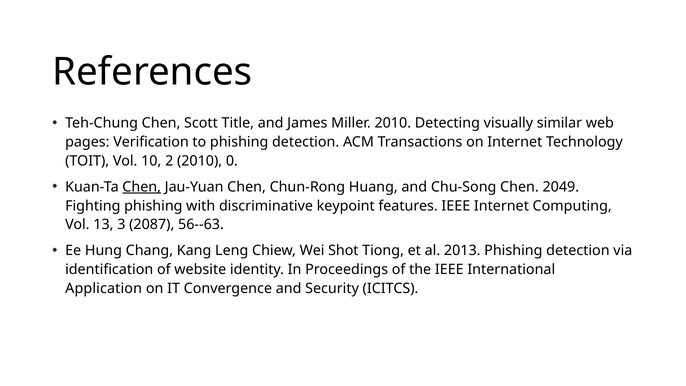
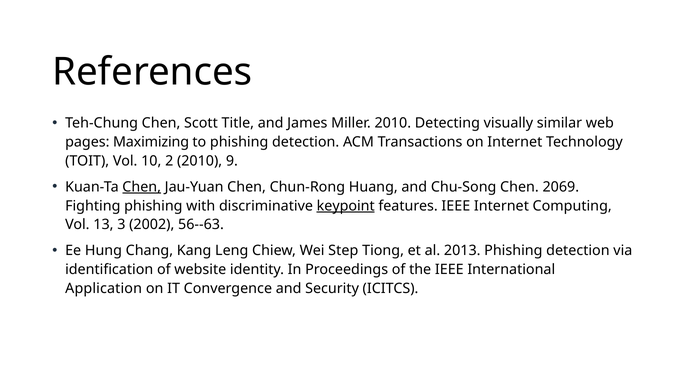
Verification: Verification -> Maximizing
0: 0 -> 9
2049: 2049 -> 2069
keypoint underline: none -> present
2087: 2087 -> 2002
Shot: Shot -> Step
